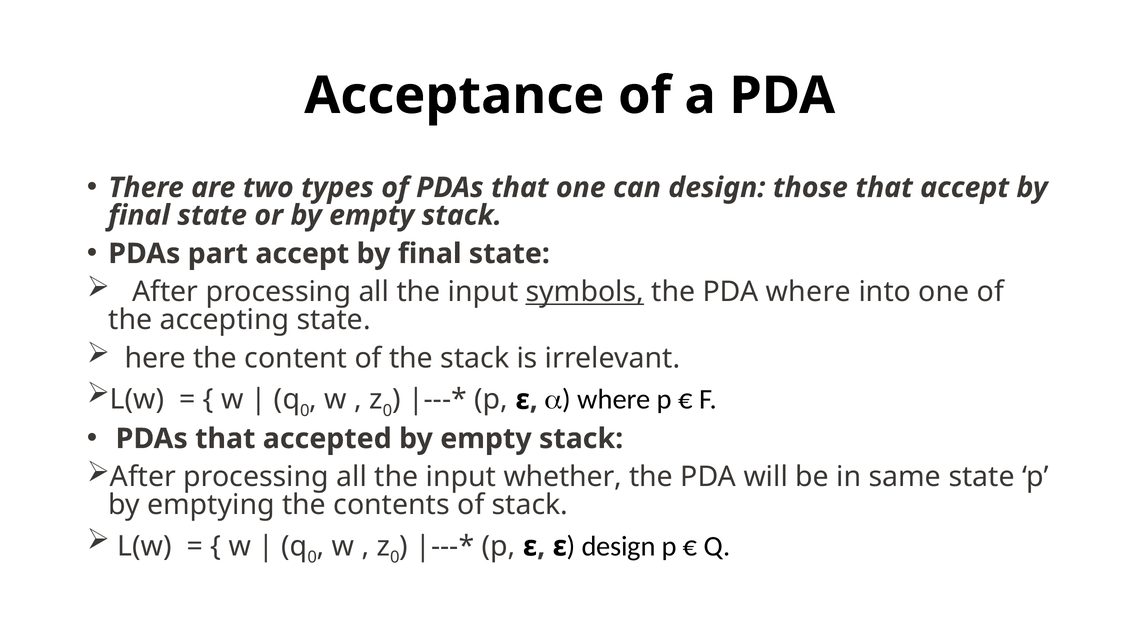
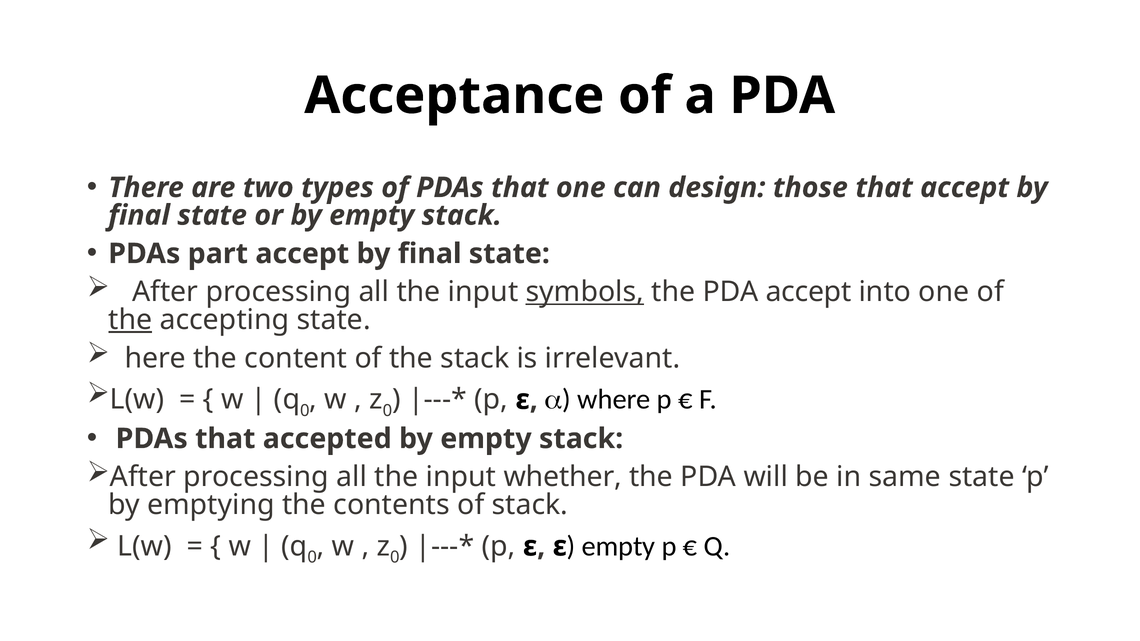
PDA where: where -> accept
the at (130, 320) underline: none -> present
design at (619, 546): design -> empty
